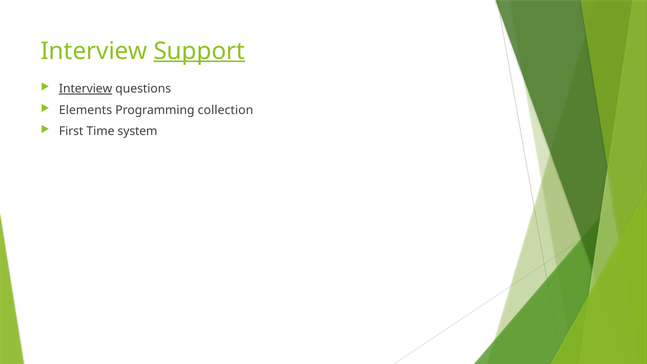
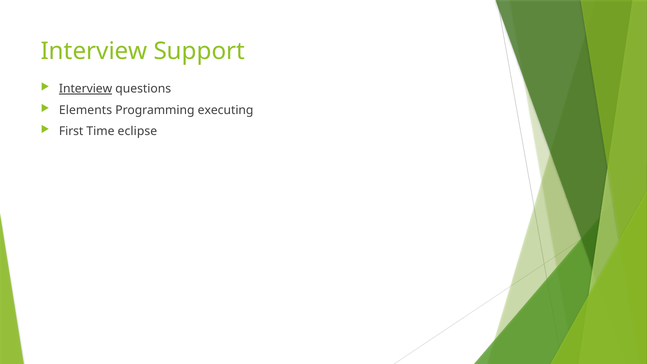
Support underline: present -> none
collection: collection -> executing
system: system -> eclipse
